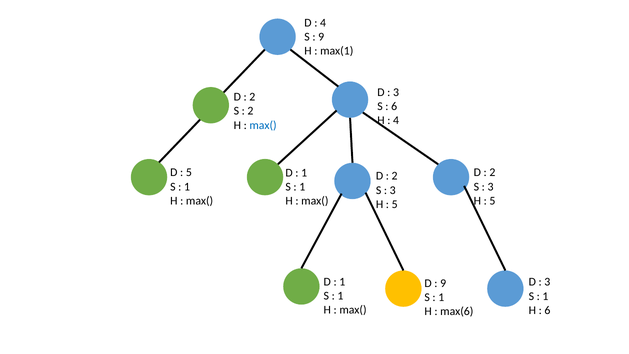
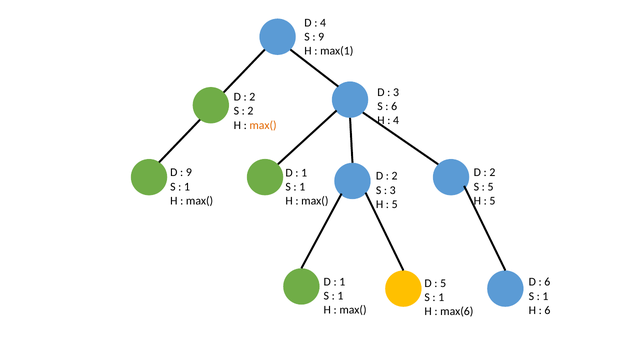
max( at (263, 125) colour: blue -> orange
5 at (189, 172): 5 -> 9
3 at (491, 187): 3 -> 5
3 at (547, 282): 3 -> 6
9 at (443, 283): 9 -> 5
